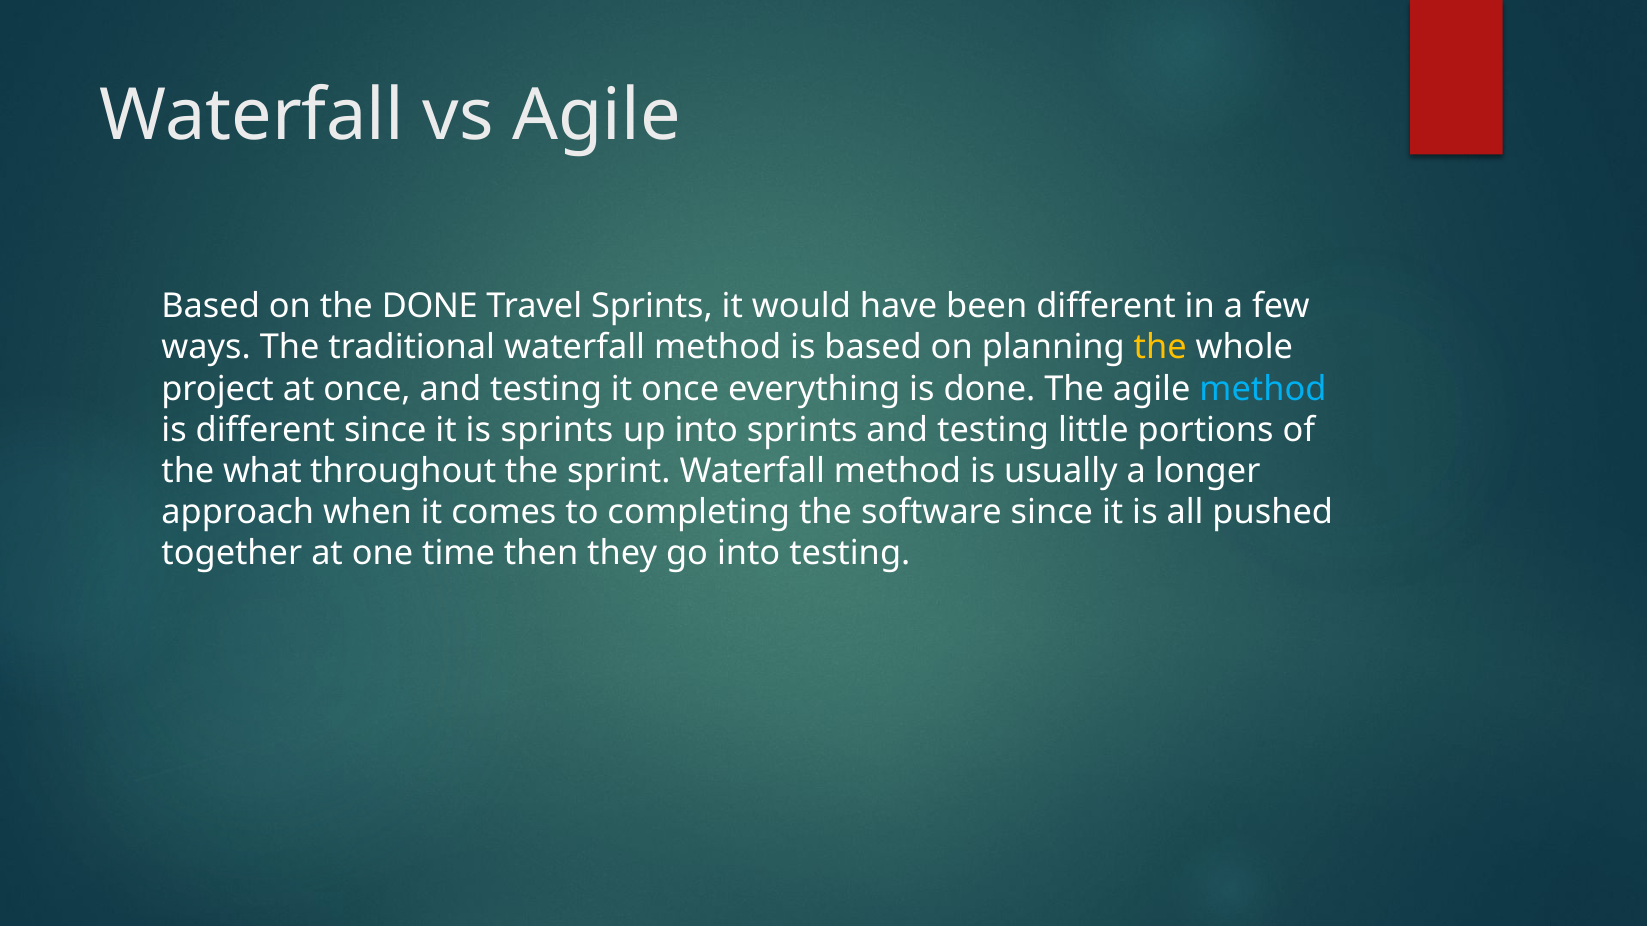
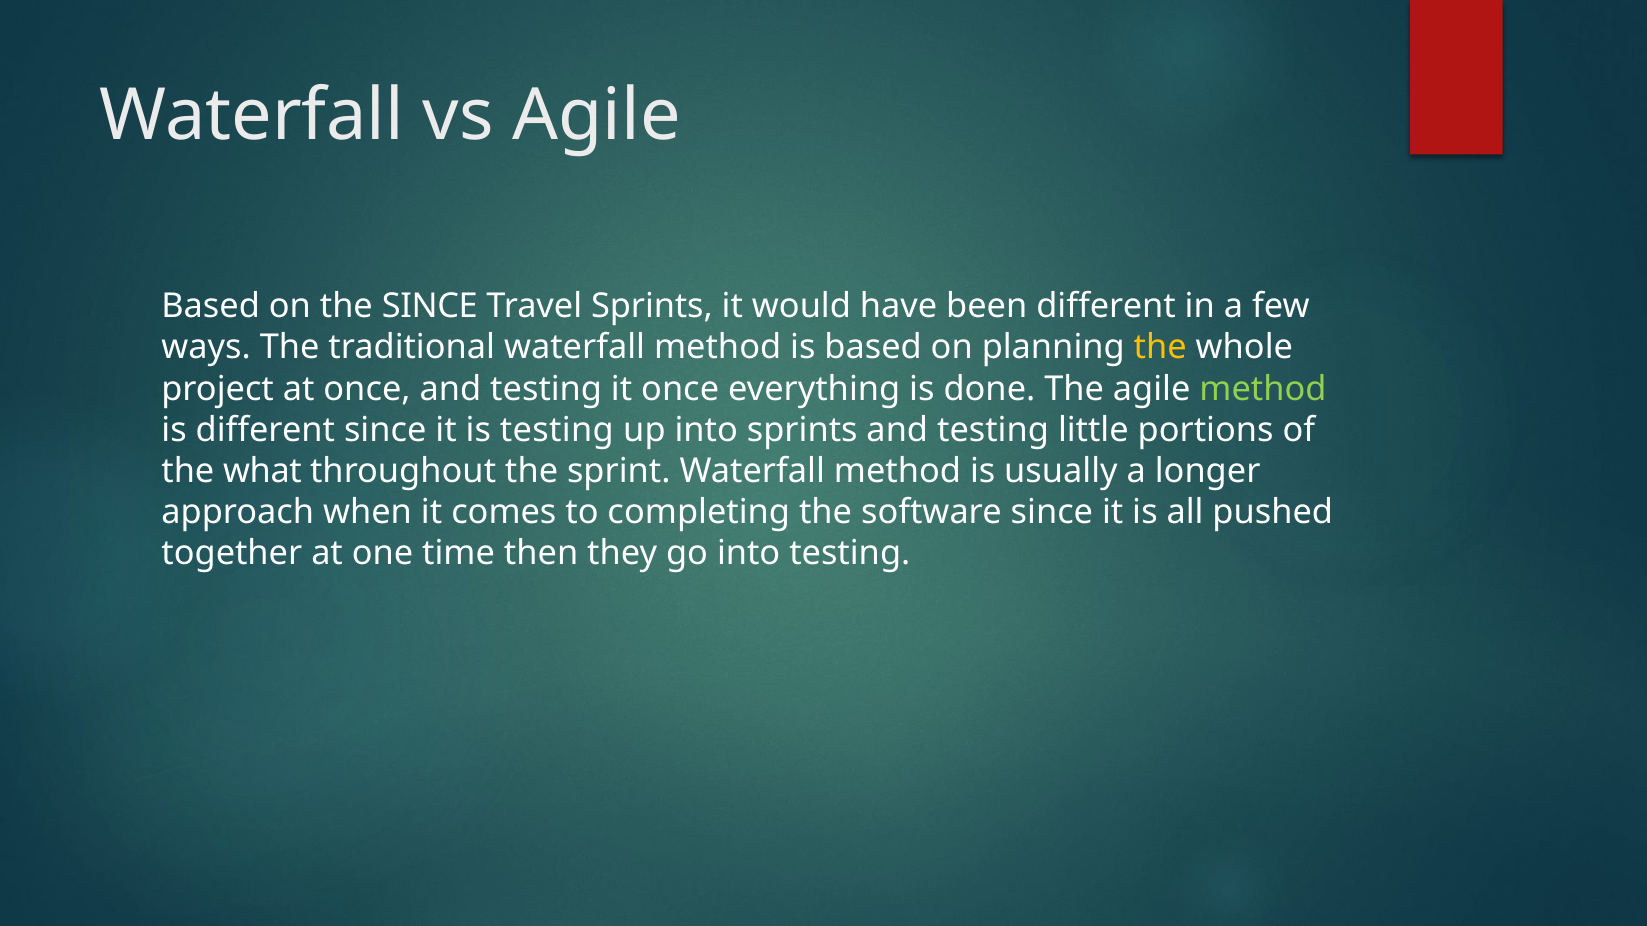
the DONE: DONE -> SINCE
method at (1263, 389) colour: light blue -> light green
is sprints: sprints -> testing
